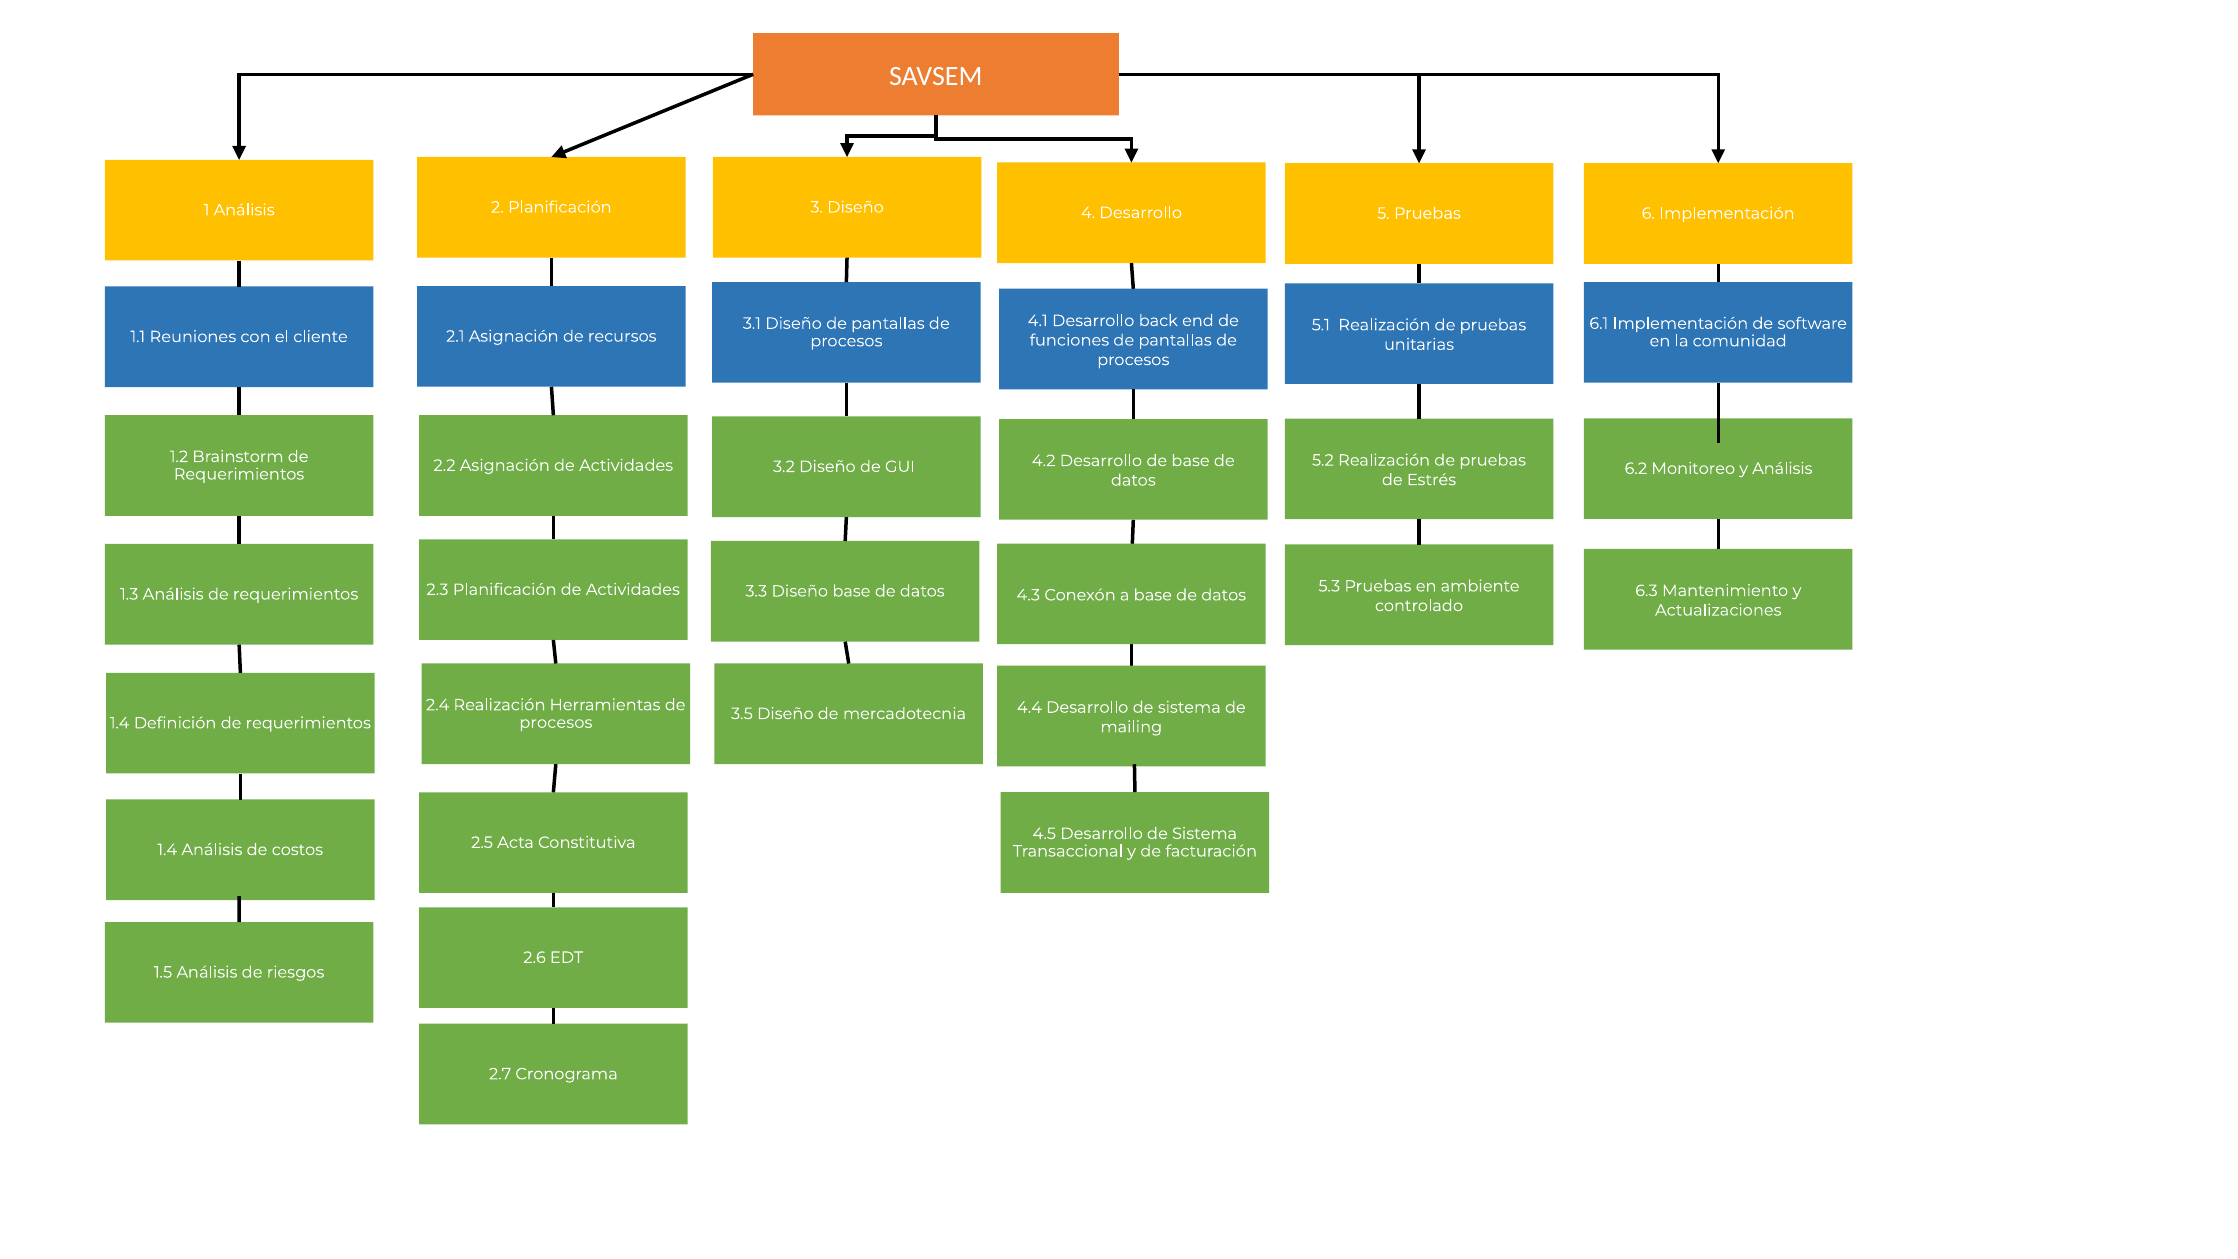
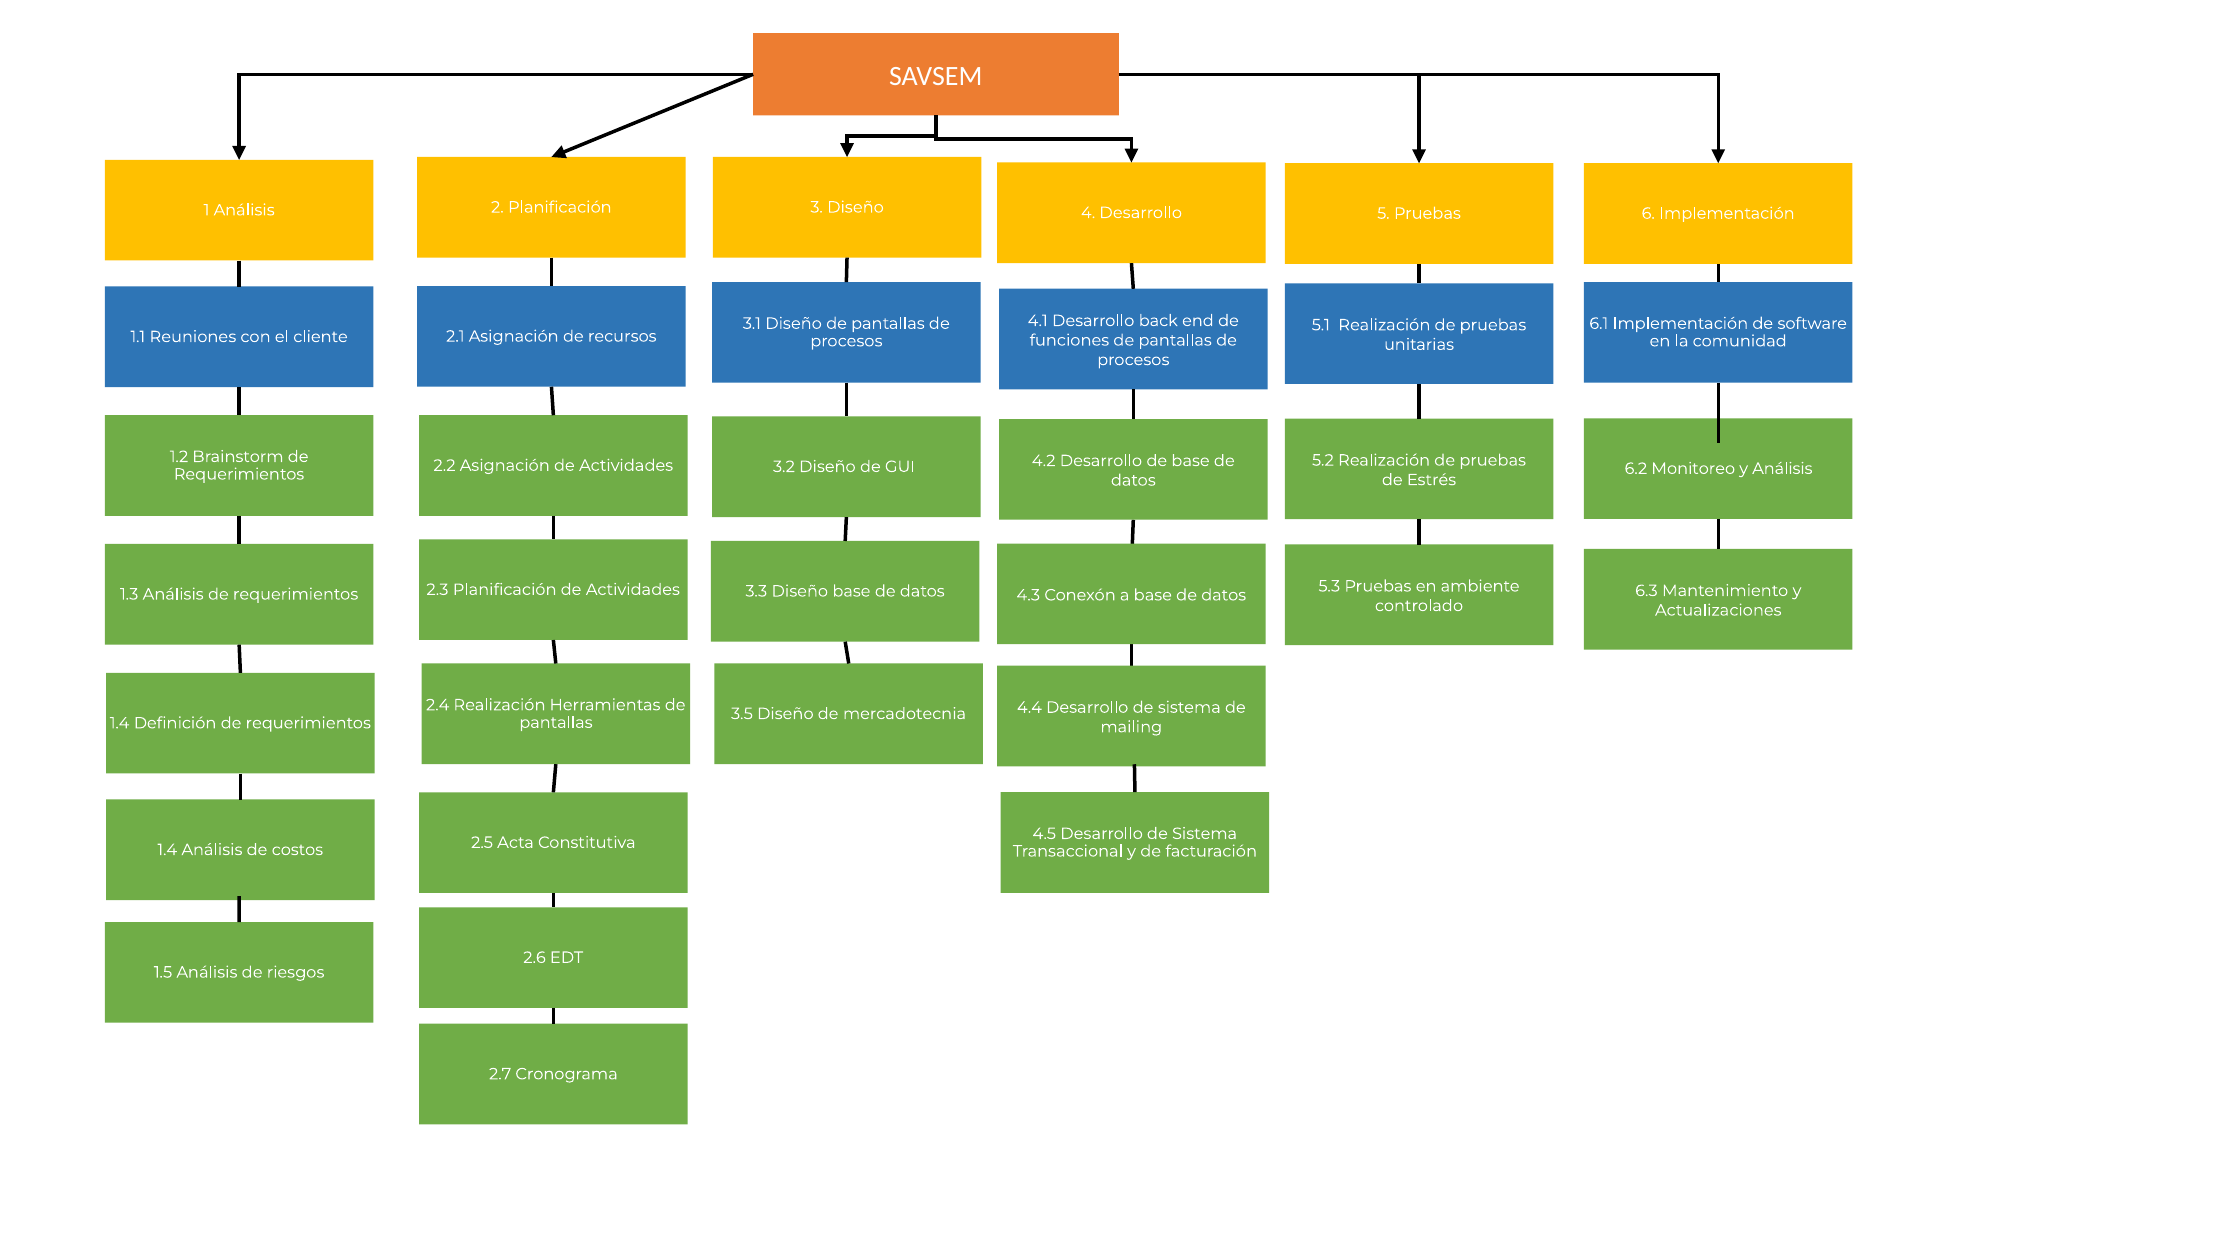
procesos at (556, 722): procesos -> pantallas
